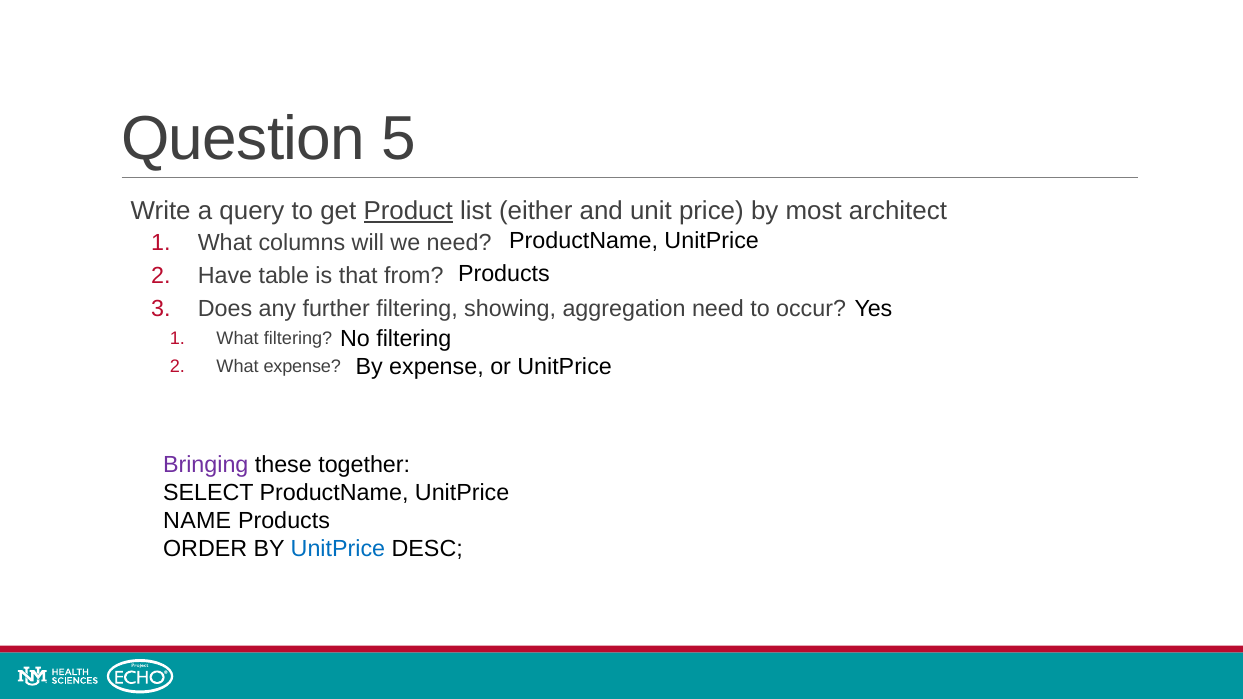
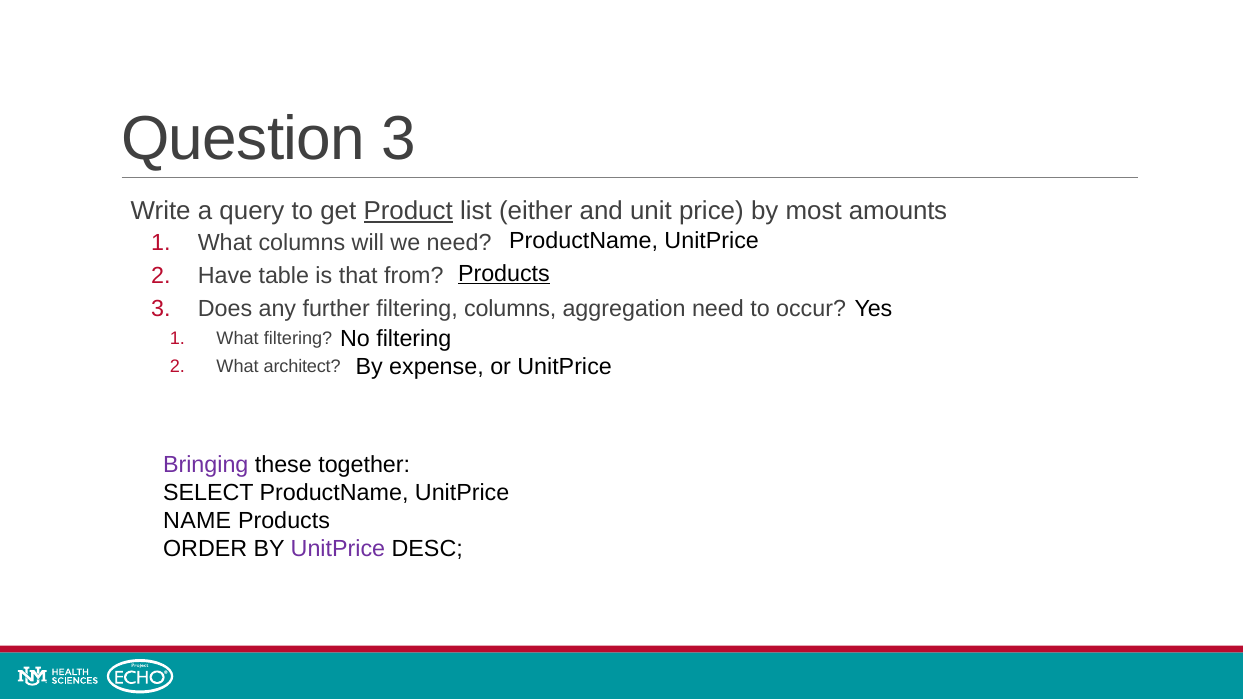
Question 5: 5 -> 3
architect: architect -> amounts
Products at (504, 273) underline: none -> present
filtering showing: showing -> columns
What expense: expense -> architect
UnitPrice at (338, 549) colour: blue -> purple
